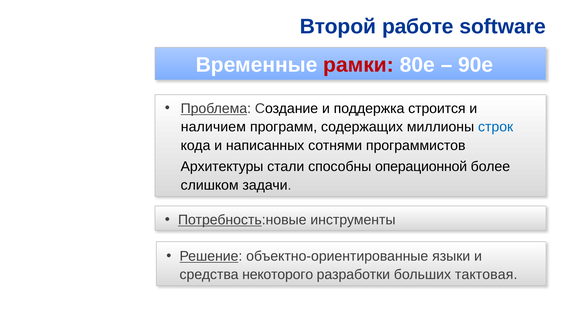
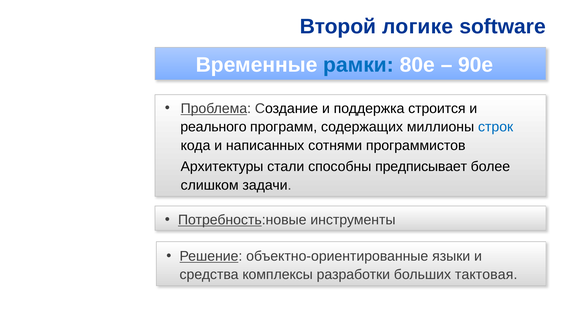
работе: работе -> логике
рамки colour: red -> blue
наличием: наличием -> реального
операционной: операционной -> предписывает
некоторого: некоторого -> комплексы
